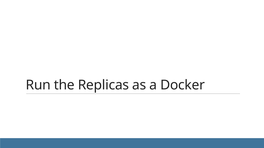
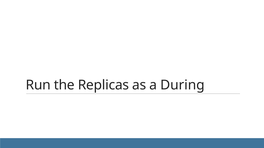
Docker: Docker -> During
